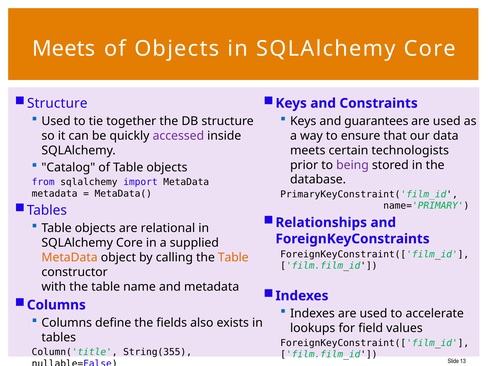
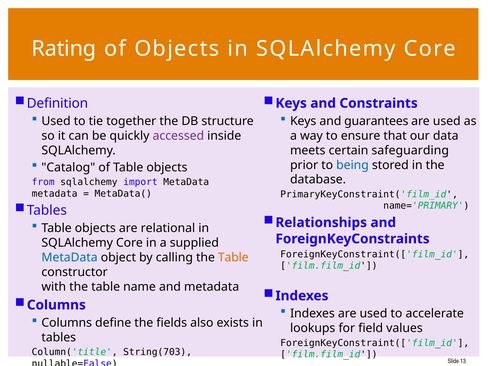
Meets at (64, 49): Meets -> Rating
Structure at (57, 103): Structure -> Definition
technologists: technologists -> safeguarding
being colour: purple -> blue
MetaData at (70, 257) colour: orange -> blue
String(355: String(355 -> String(703
